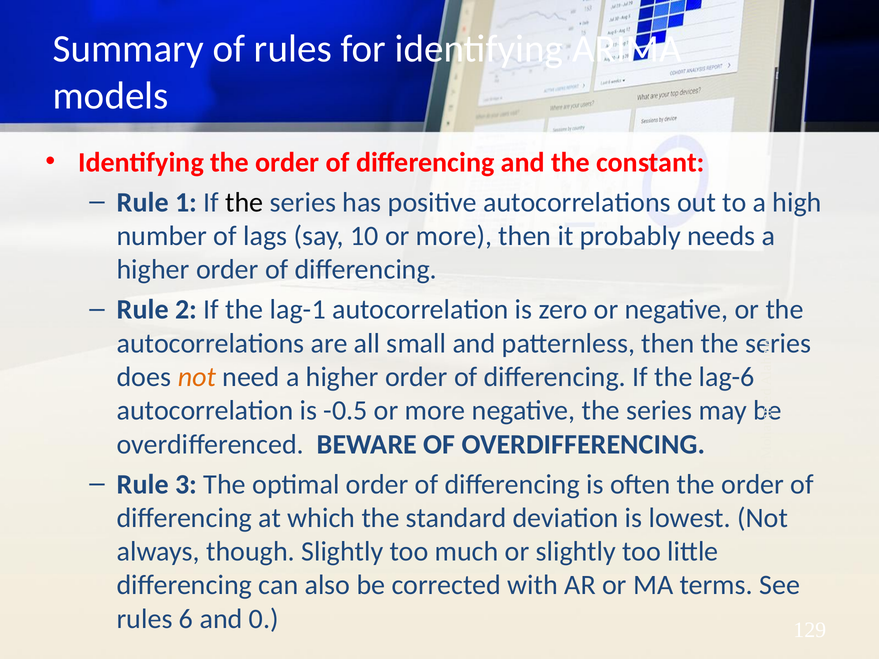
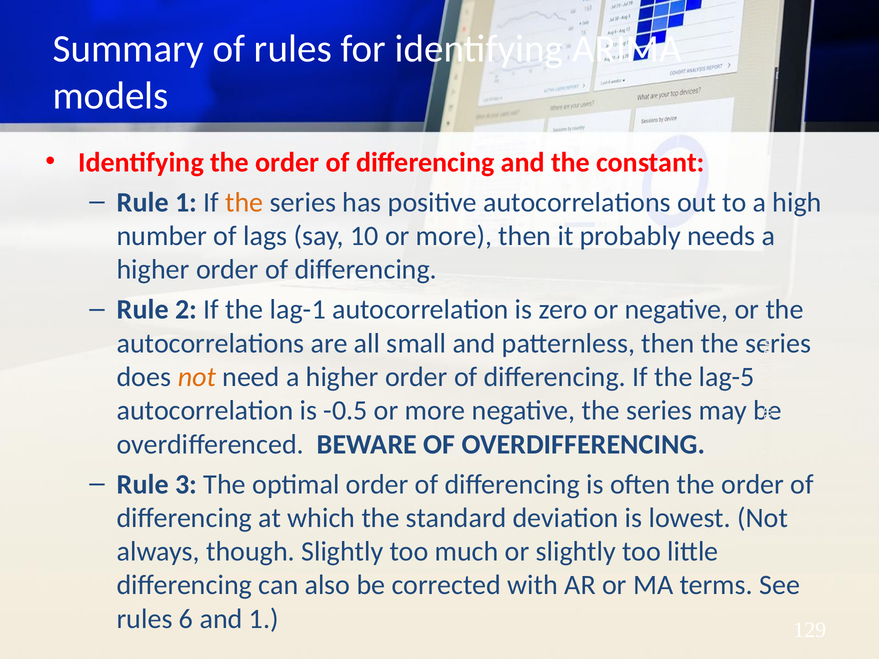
the at (244, 202) colour: black -> orange
lag-6: lag-6 -> lag-5
and 0: 0 -> 1
